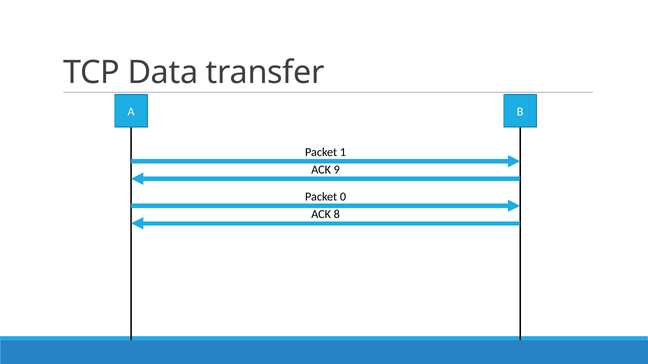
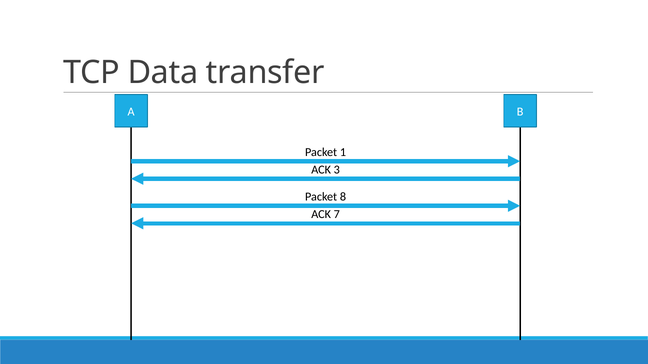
9: 9 -> 3
0: 0 -> 8
8: 8 -> 7
